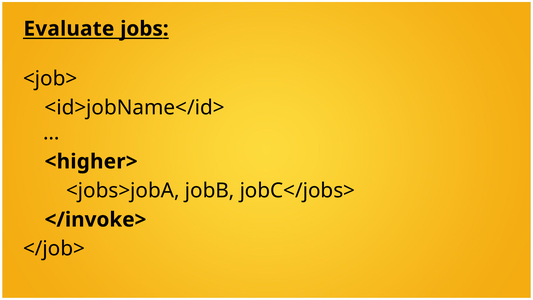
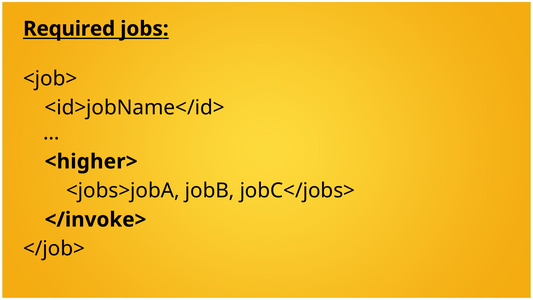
Evaluate: Evaluate -> Required
